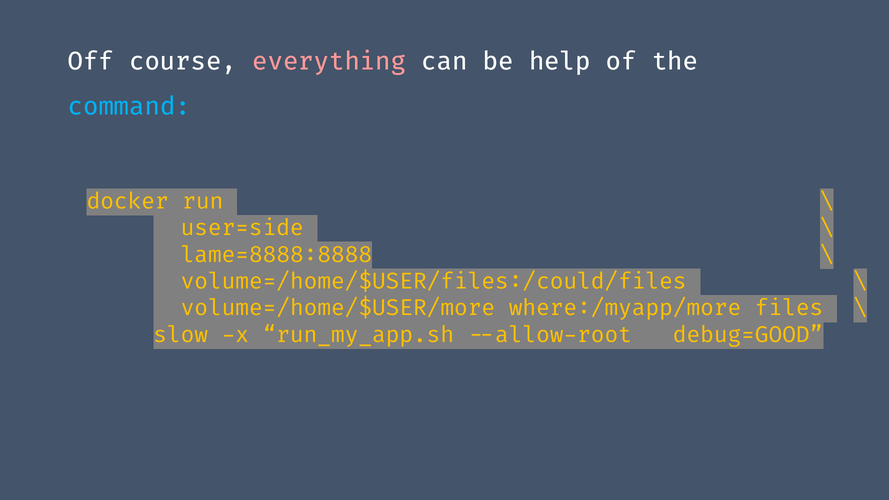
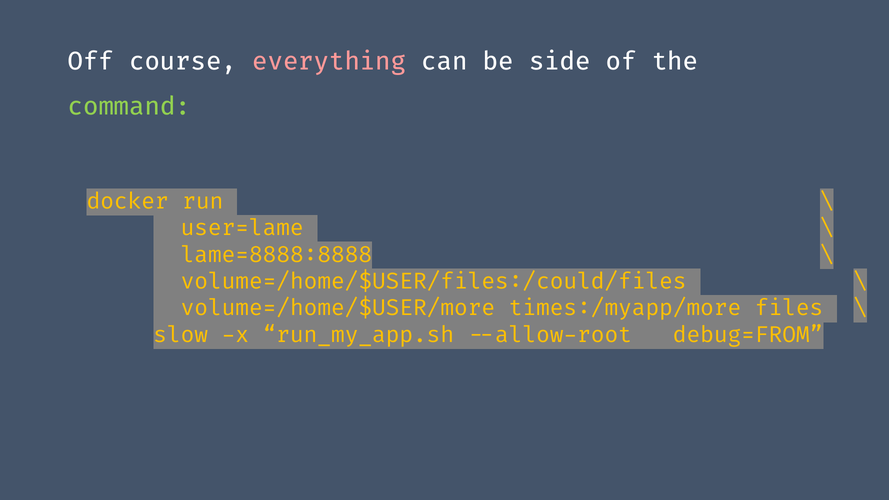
help: help -> side
command colour: light blue -> light green
--user=side: --user=side -> --user=lame
--volume=/home/$USER/more-where:/myapp/more-files: --volume=/home/$USER/more-where:/myapp/more-files -> --volume=/home/$USER/more-times:/myapp/more-files
--debug=GOOD: --debug=GOOD -> --debug=FROM
